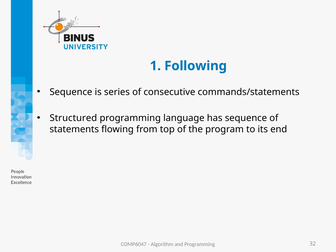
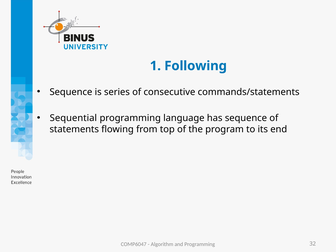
Structured: Structured -> Sequential
